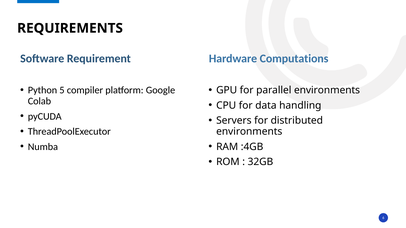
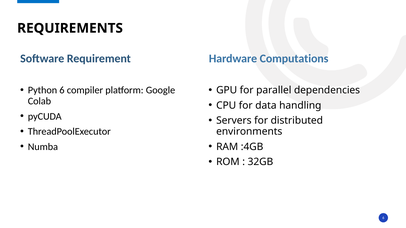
Python 5: 5 -> 6
parallel environments: environments -> dependencies
